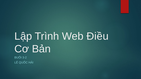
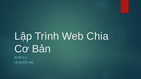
Điều: Điều -> Chia
